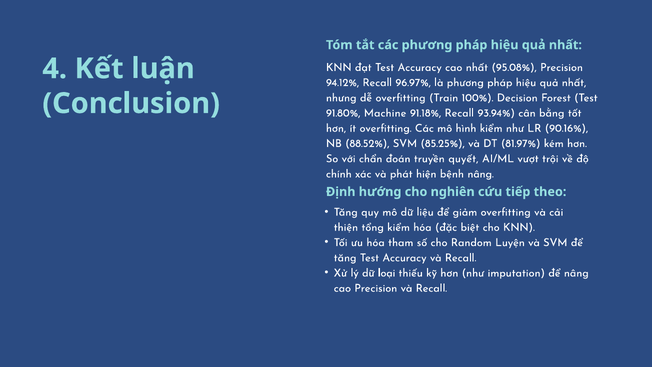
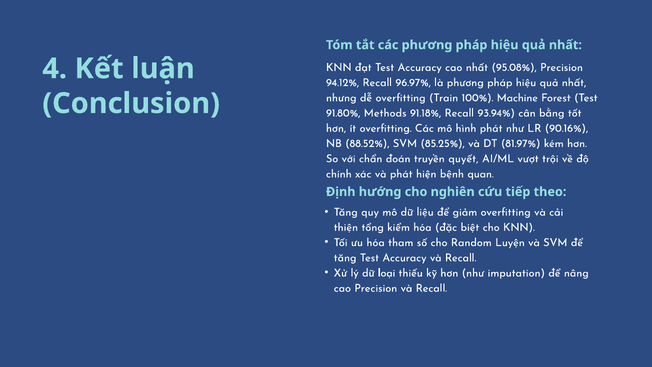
Decision: Decision -> Machine
Machine: Machine -> Methods
hình kiểm: kiểm -> phát
bệnh nâng: nâng -> quan
